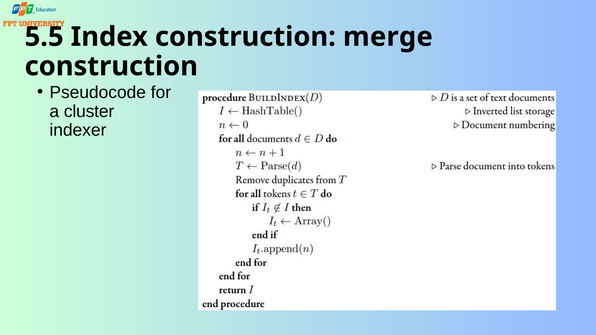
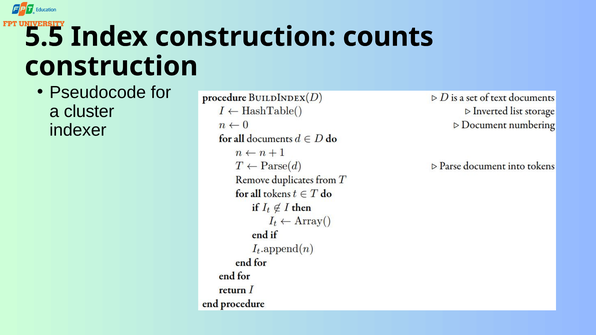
merge: merge -> counts
